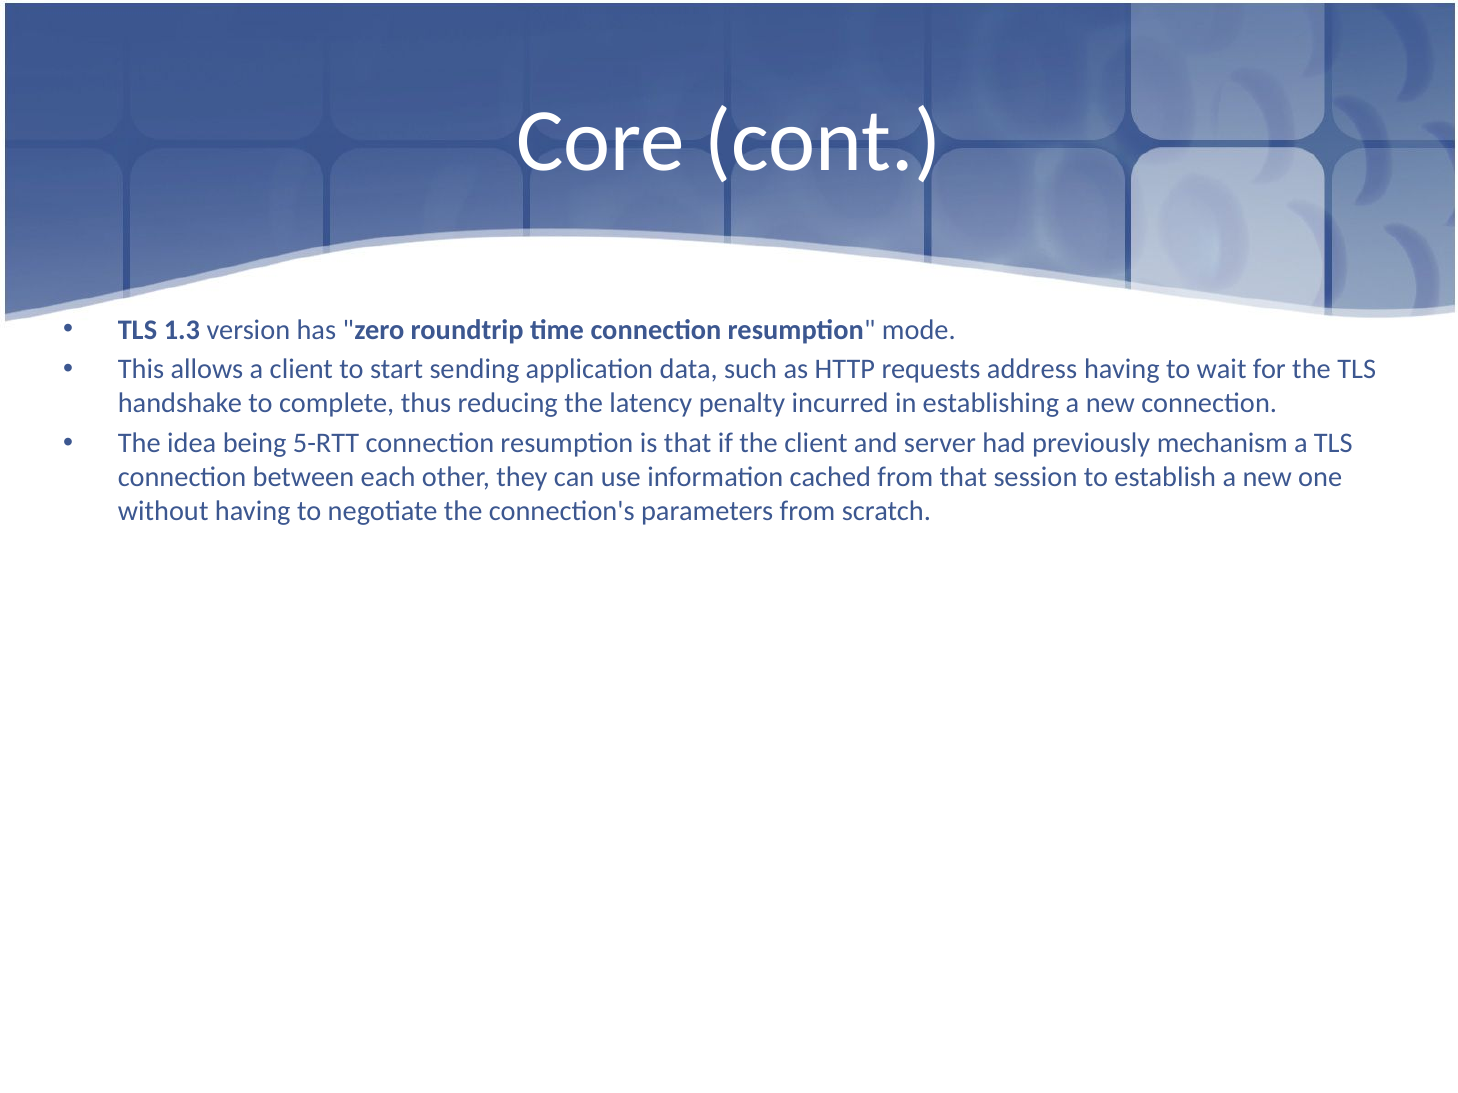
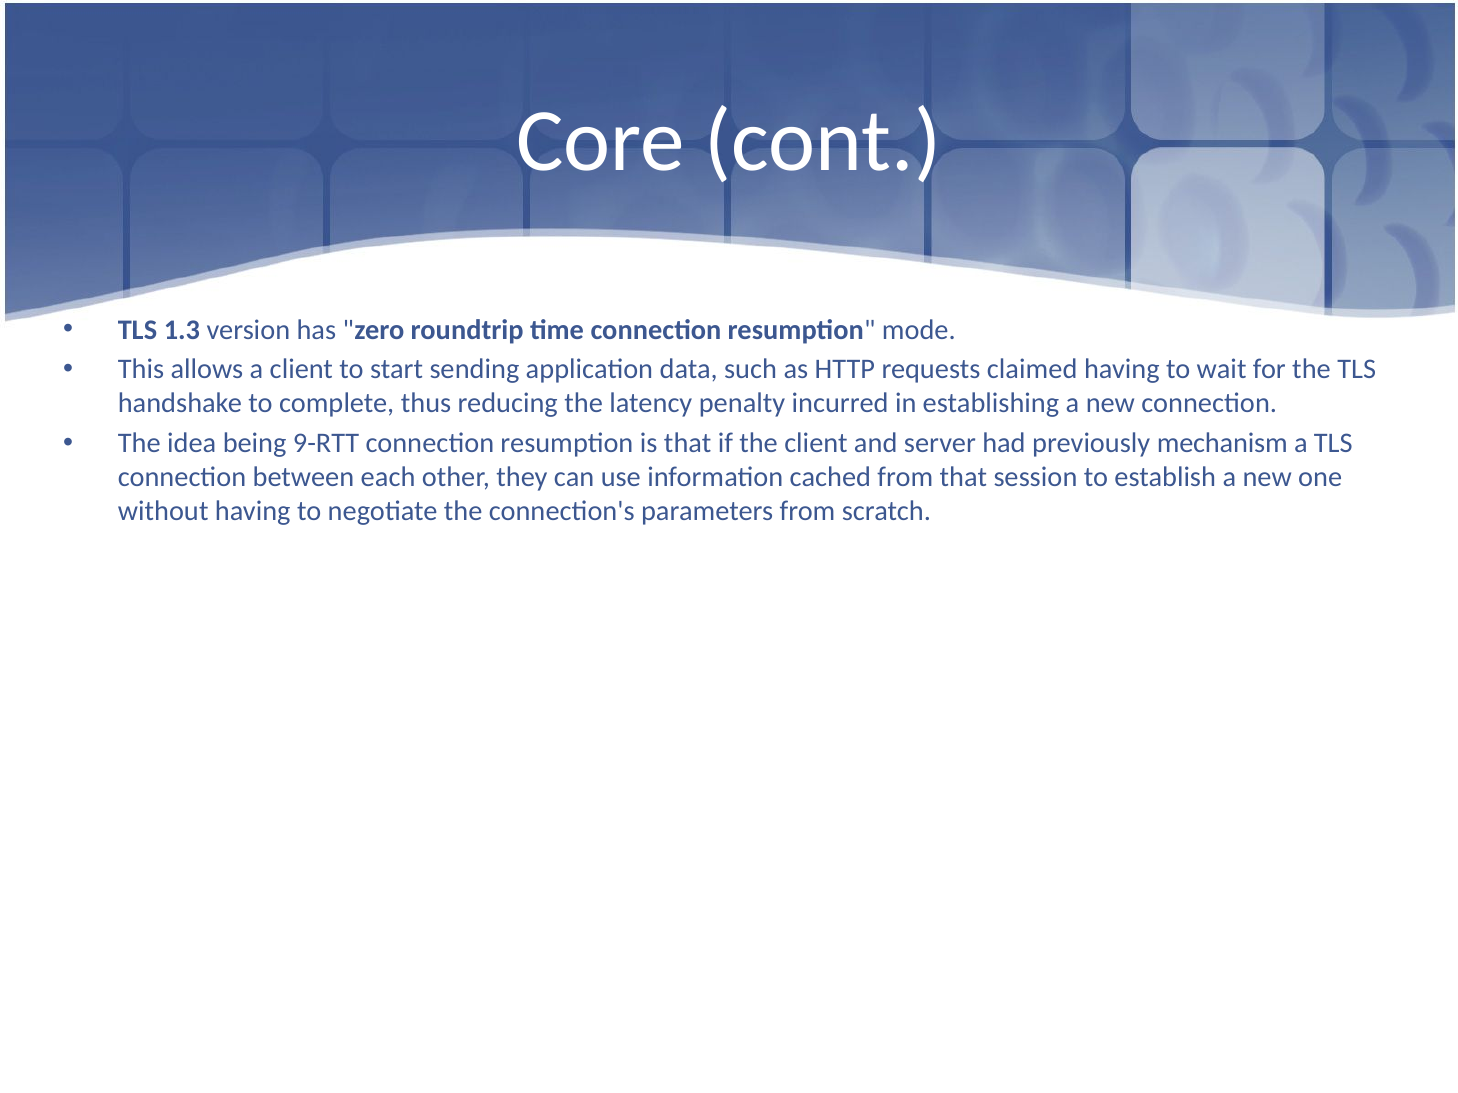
address: address -> claimed
5-RTT: 5-RTT -> 9-RTT
